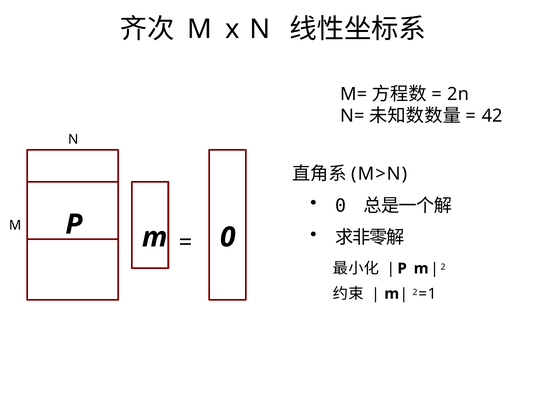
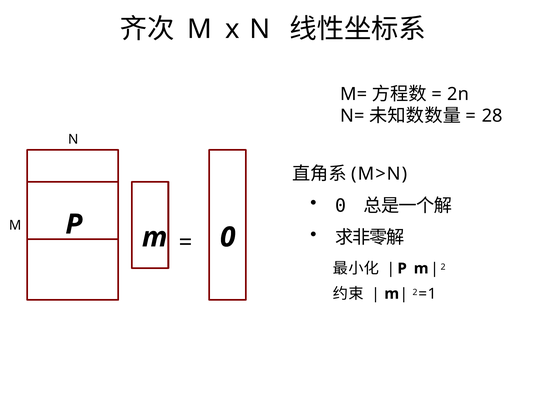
42: 42 -> 28
